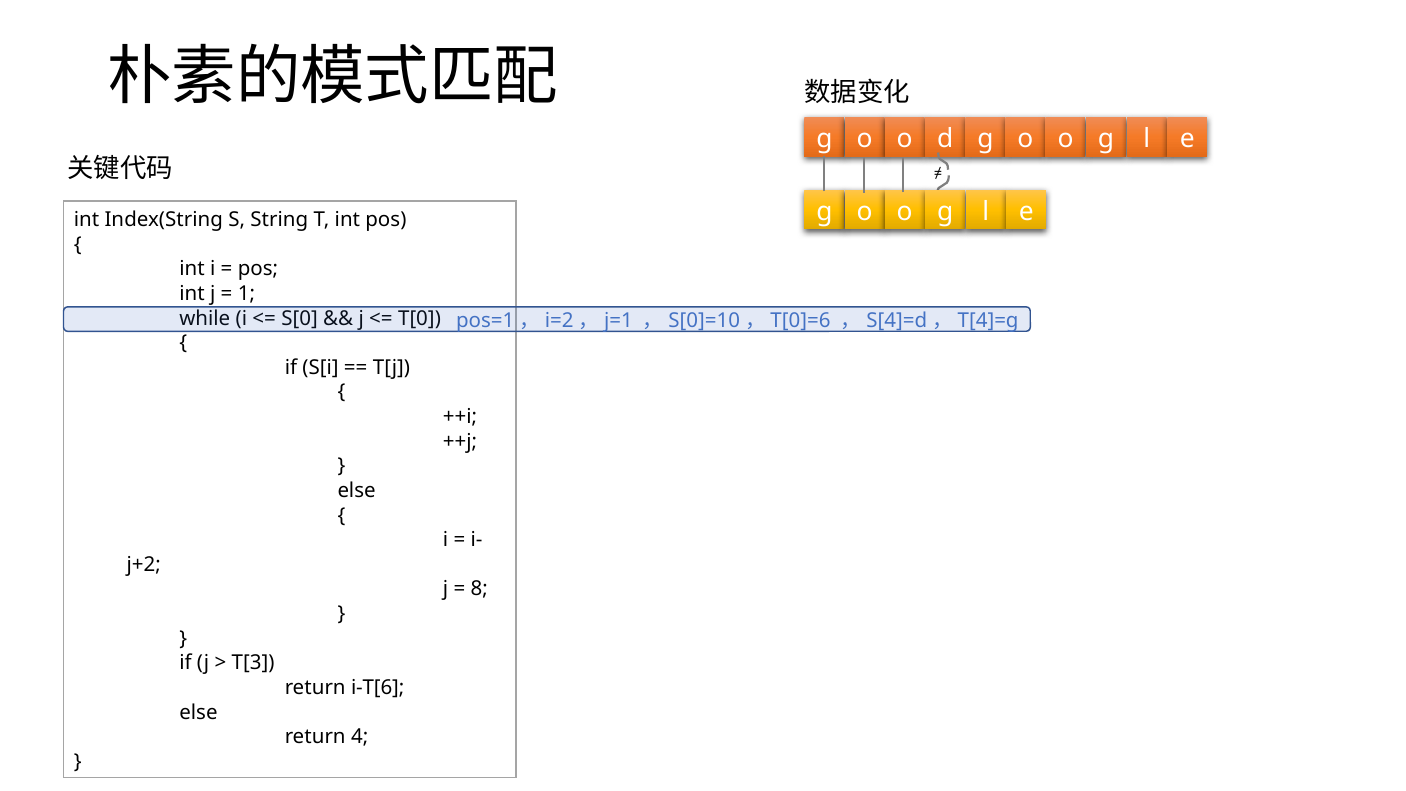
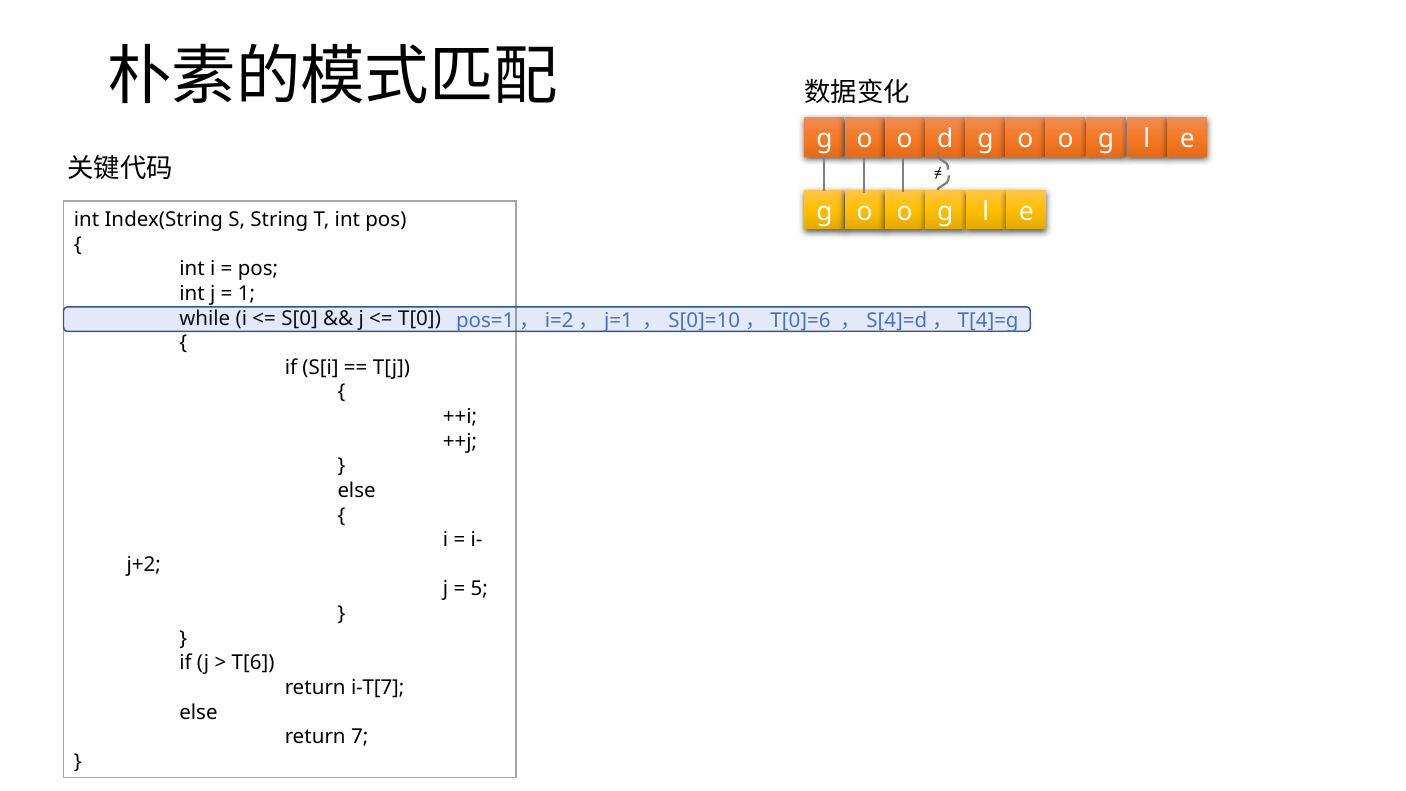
8: 8 -> 5
T[3: T[3 -> T[6
i-T[6: i-T[6 -> i-T[7
4: 4 -> 7
